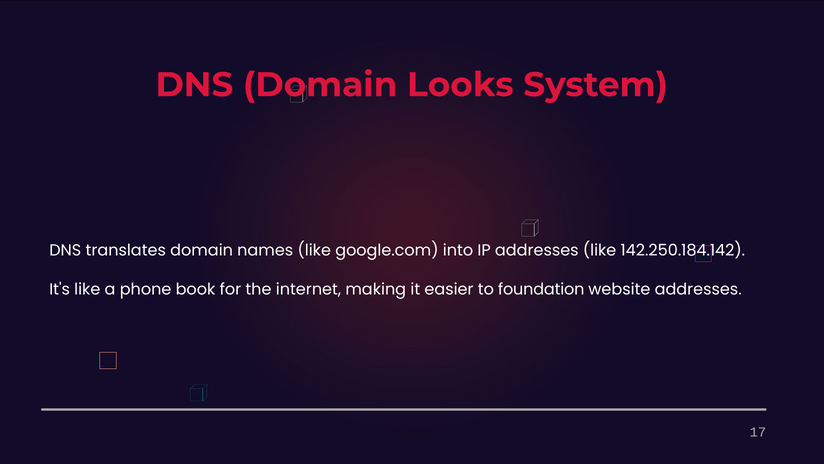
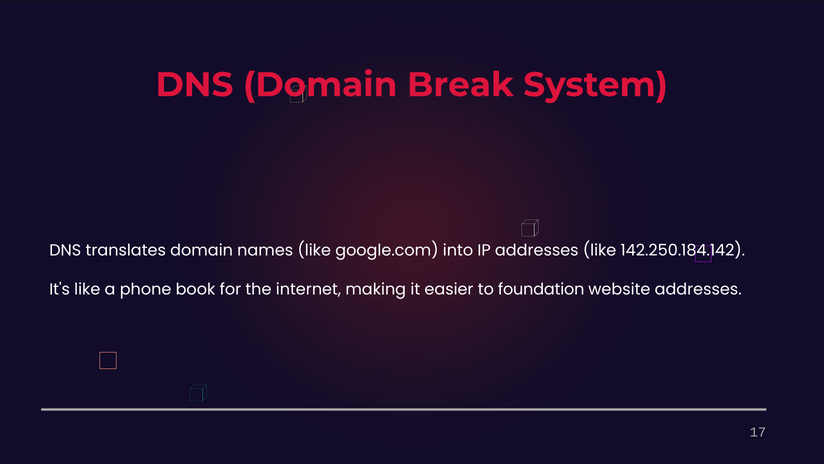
Looks: Looks -> Break
